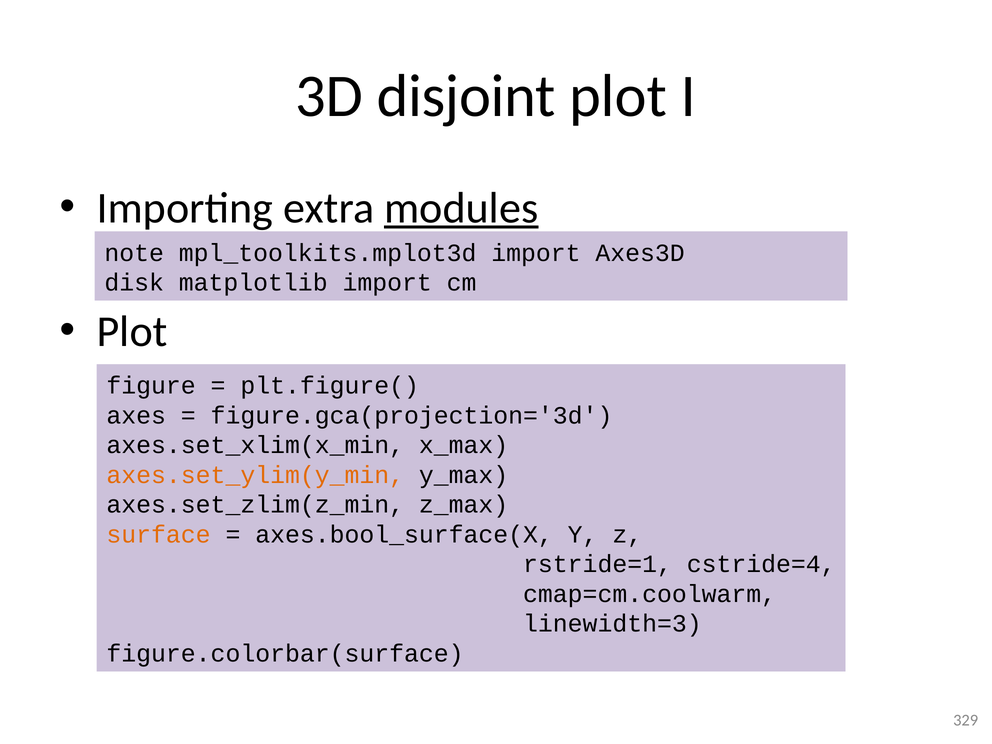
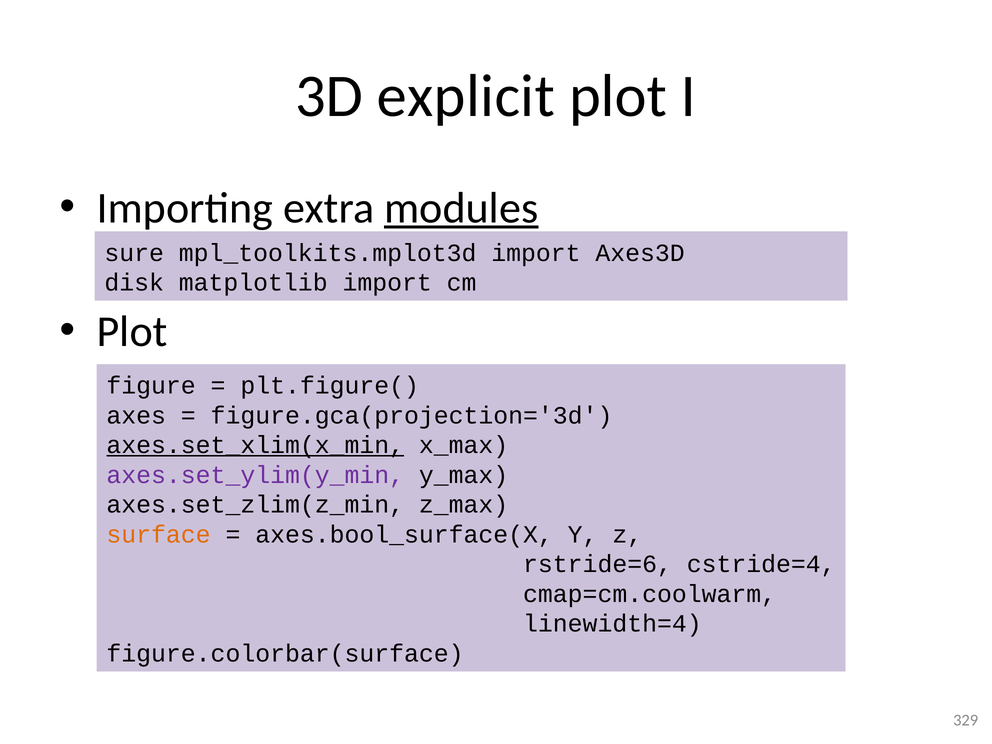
disjoint: disjoint -> explicit
note: note -> sure
axes.set_xlim(x_min underline: none -> present
axes.set_ylim(y_min colour: orange -> purple
rstride=1: rstride=1 -> rstride=6
linewidth=3: linewidth=3 -> linewidth=4
